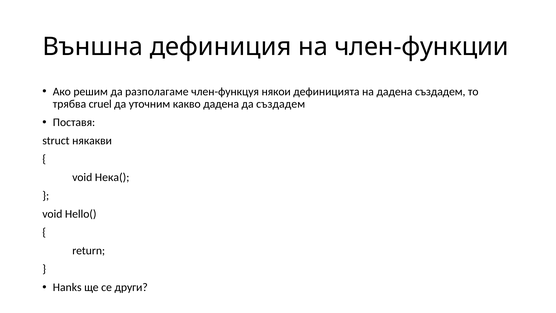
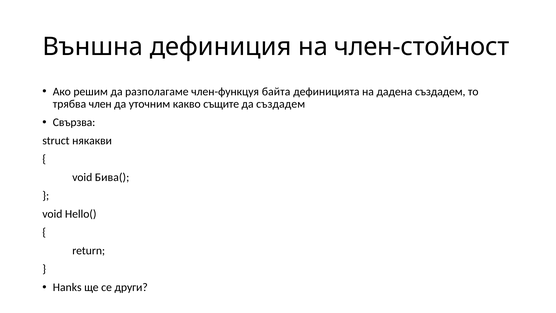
член-функции: член-функции -> член-стойност
някои: някои -> байта
cruel: cruel -> член
какво дадена: дадена -> същите
Поставя: Поставя -> Свързва
Нека(: Нека( -> Бива(
